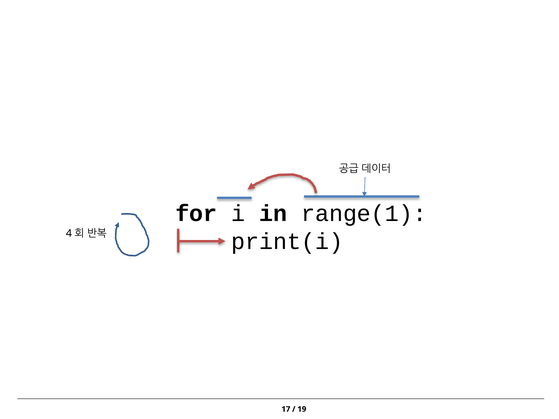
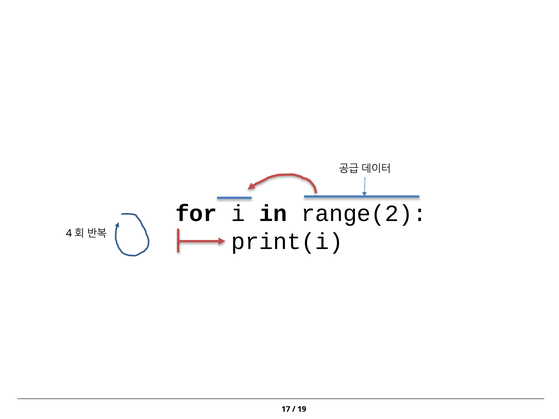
range(1: range(1 -> range(2
